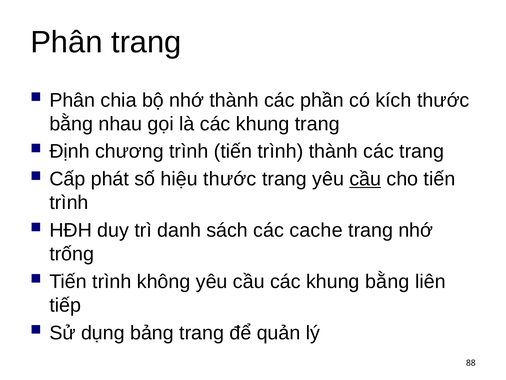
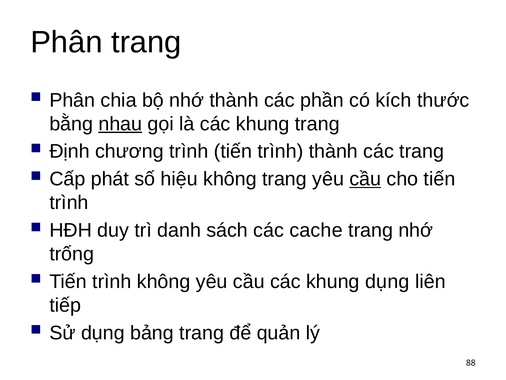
nhau underline: none -> present
hiệu thước: thước -> không
khung bằng: bằng -> dụng
